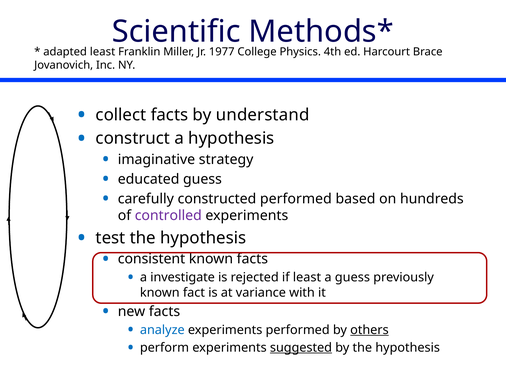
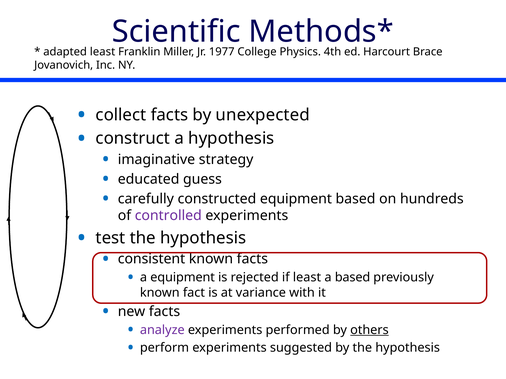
understand: understand -> unexpected
constructed performed: performed -> equipment
a investigate: investigate -> equipment
a guess: guess -> based
analyze colour: blue -> purple
suggested underline: present -> none
